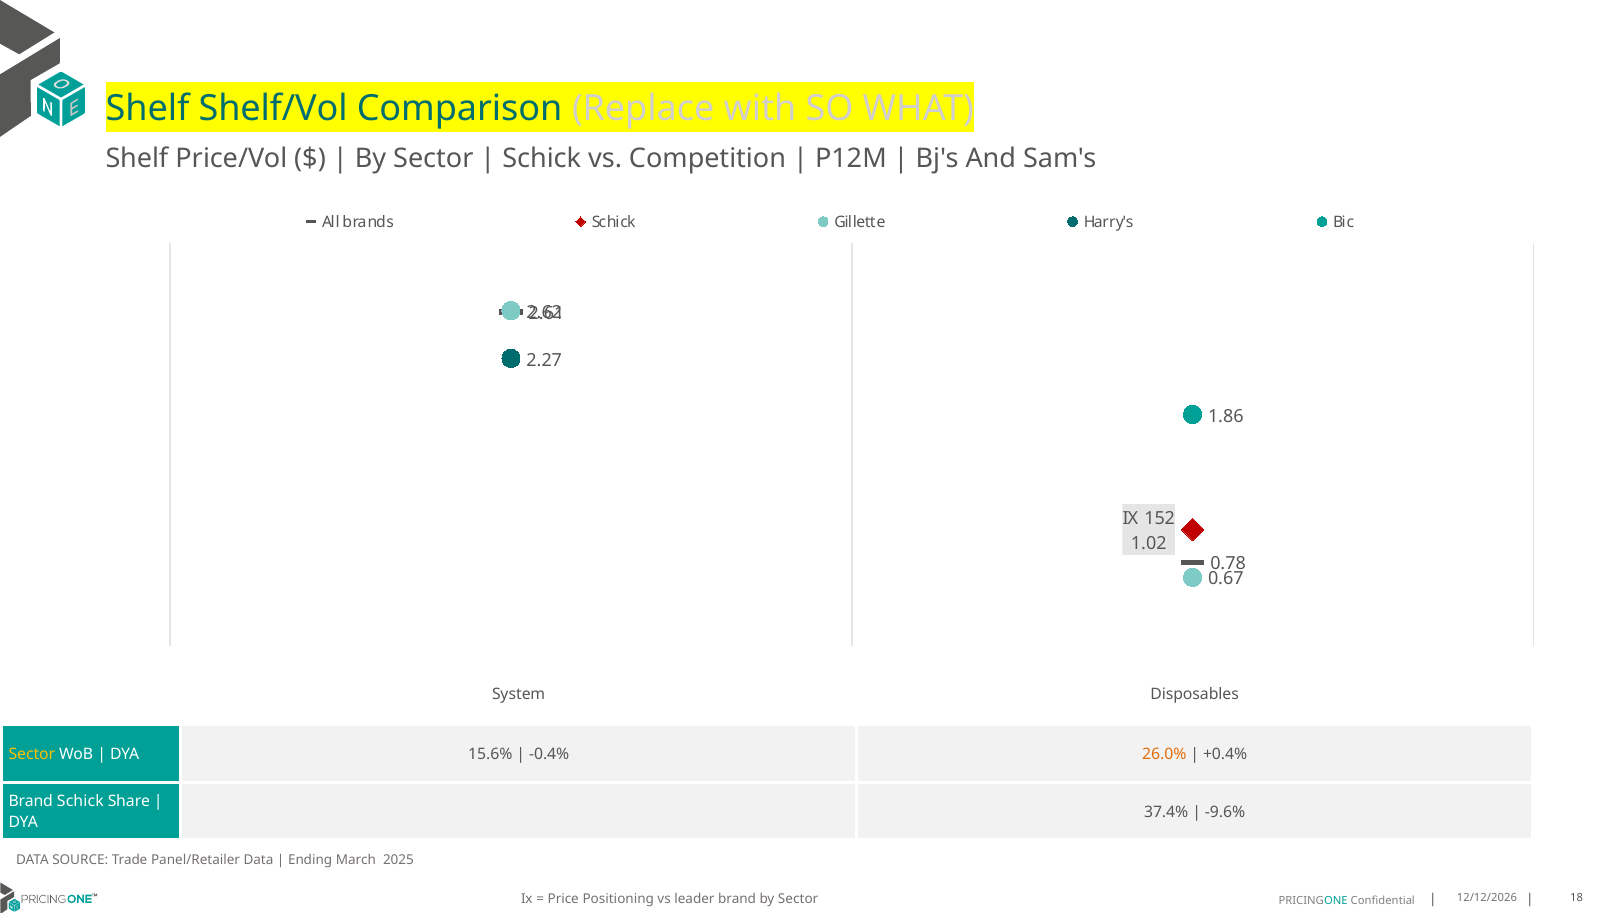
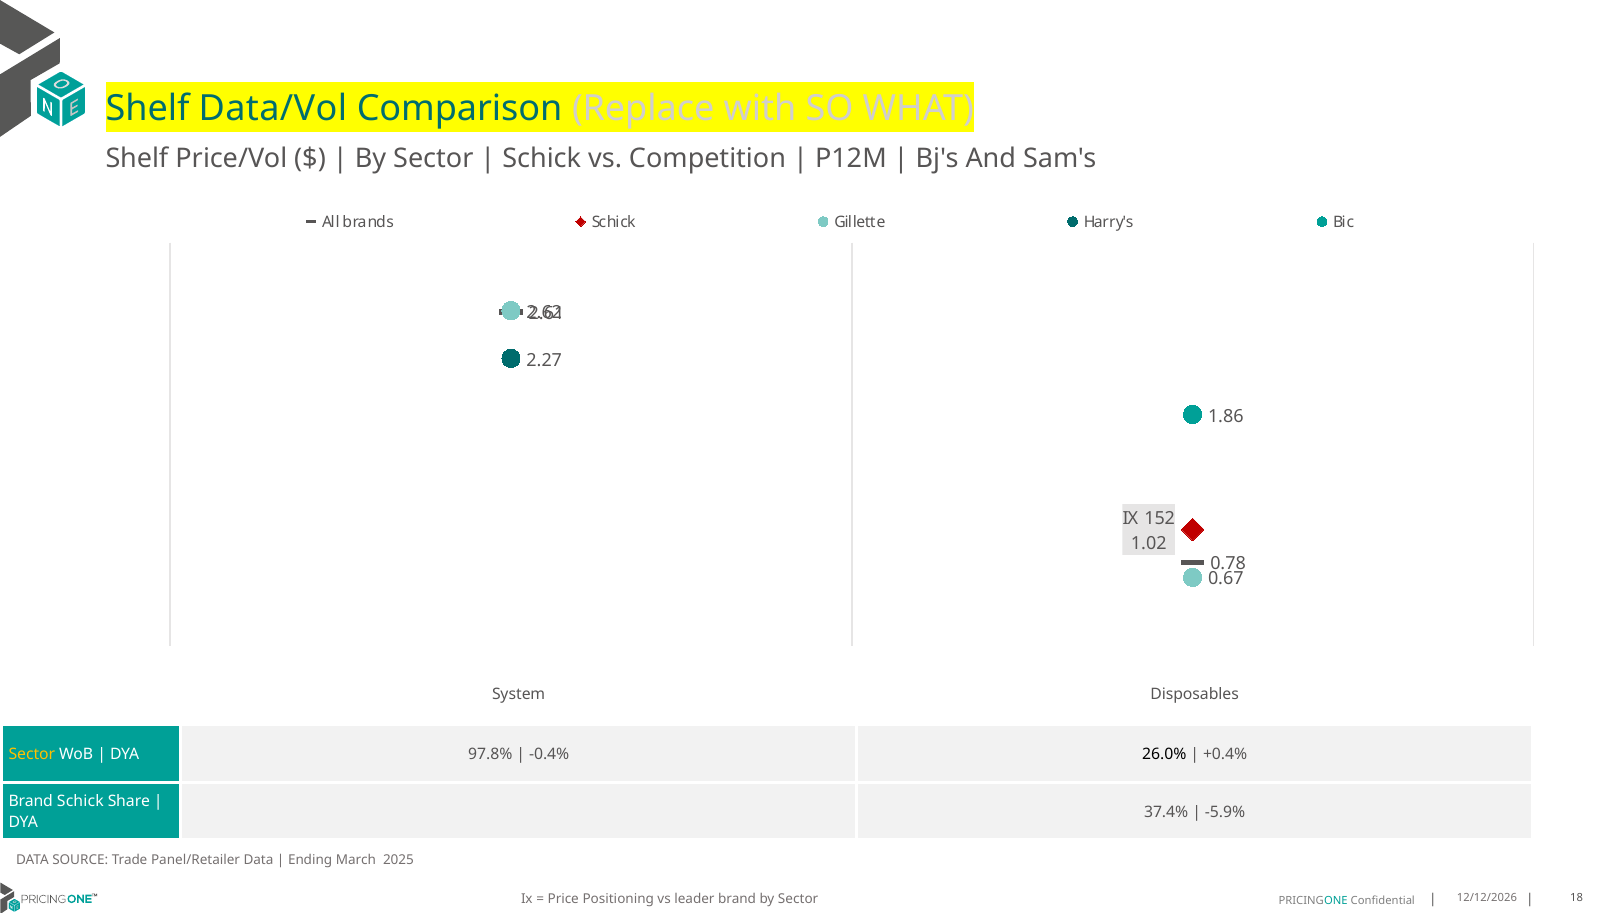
Shelf/Vol: Shelf/Vol -> Data/Vol
15.6%: 15.6% -> 97.8%
26.0% colour: orange -> black
-9.6%: -9.6% -> -5.9%
